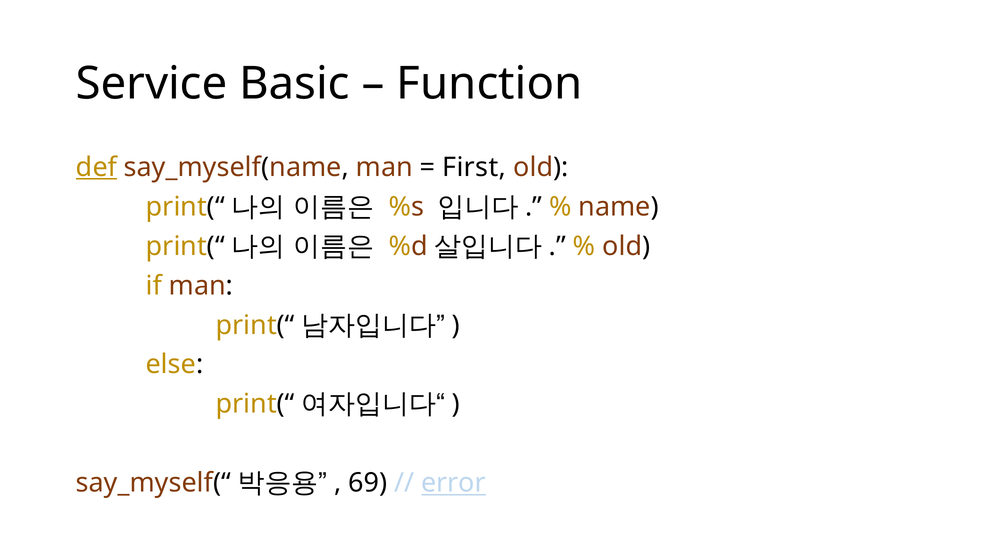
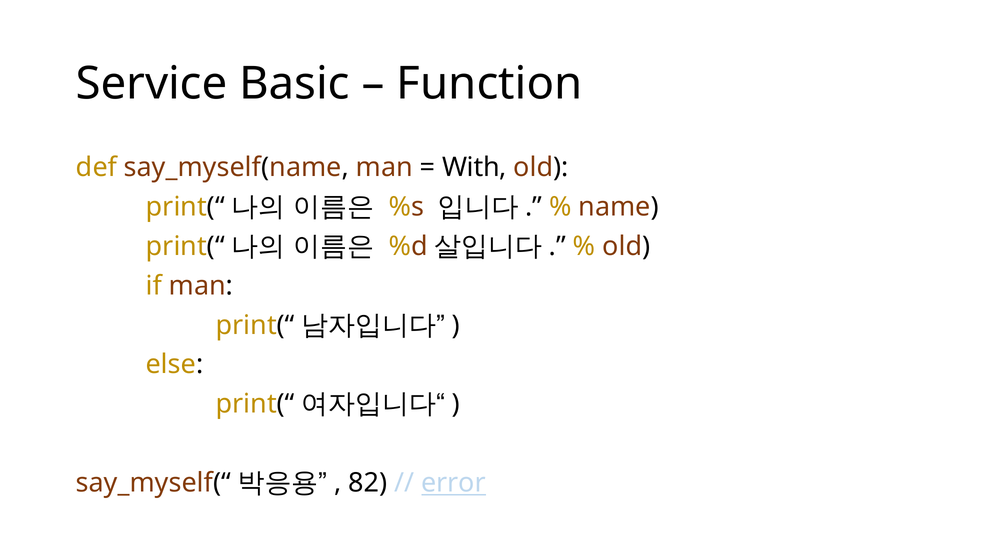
def underline: present -> none
First: First -> With
69: 69 -> 82
